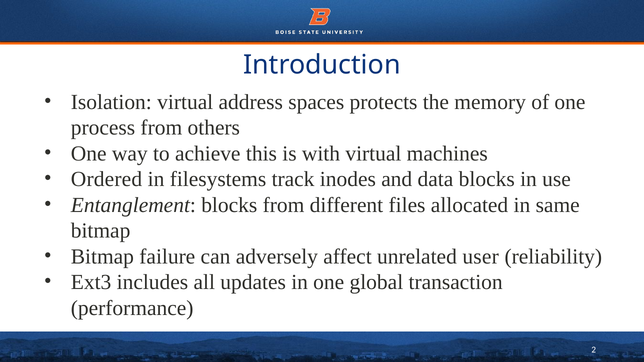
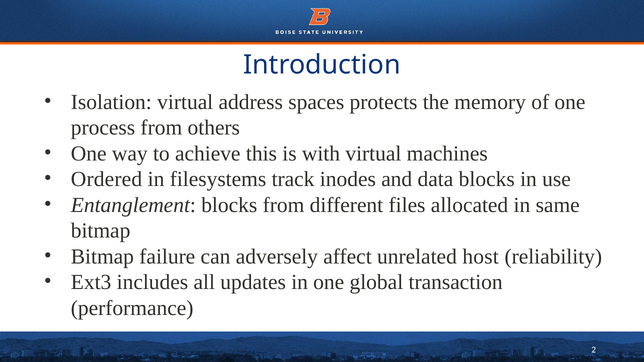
user: user -> host
